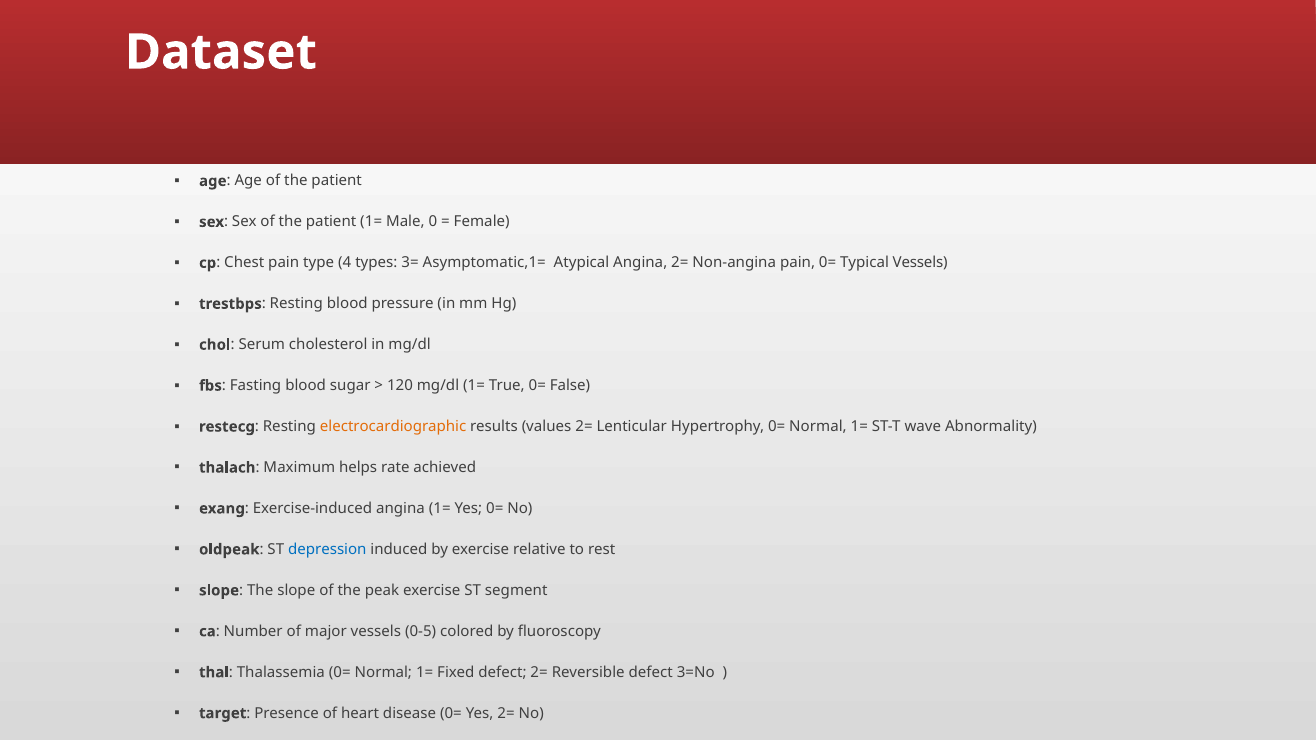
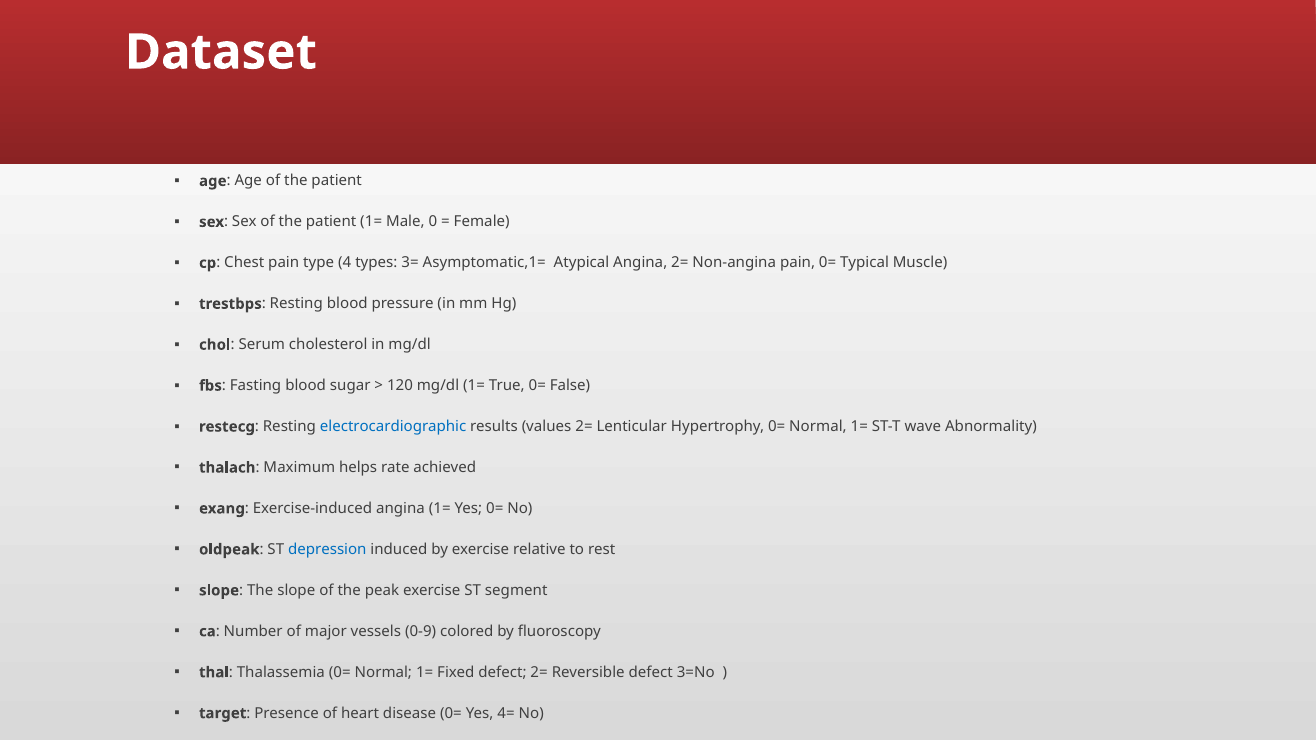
Typical Vessels: Vessels -> Muscle
electrocardiographic colour: orange -> blue
0-5: 0-5 -> 0-9
Yes 2=: 2= -> 4=
